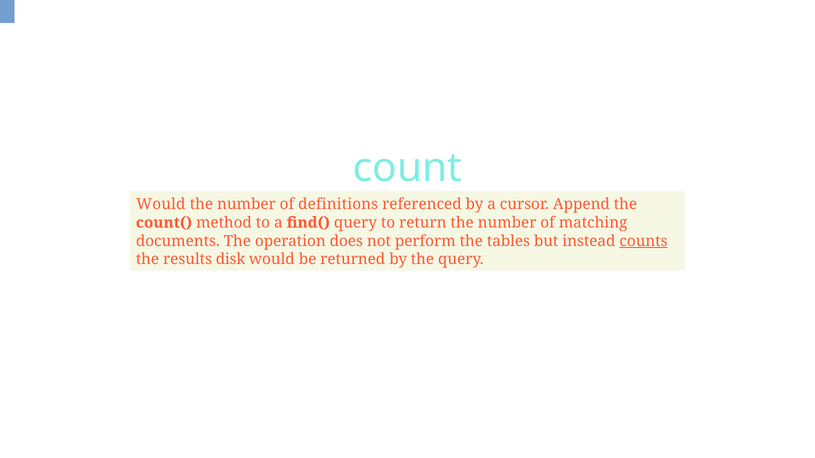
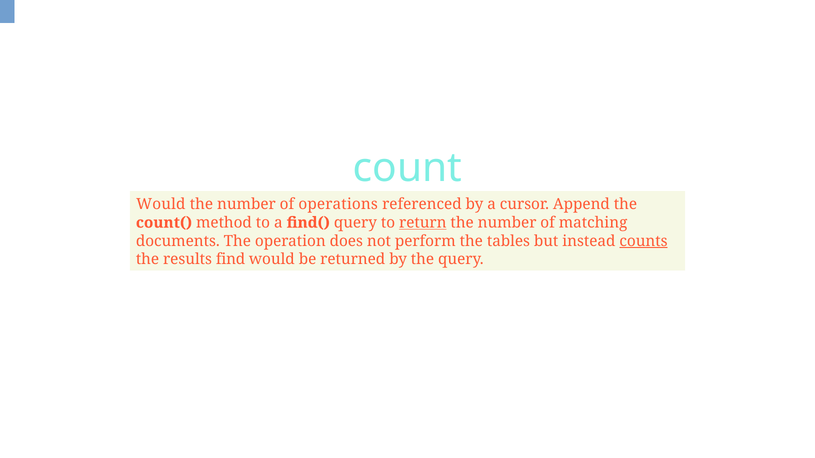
definitions: definitions -> operations
return underline: none -> present
disk: disk -> find
